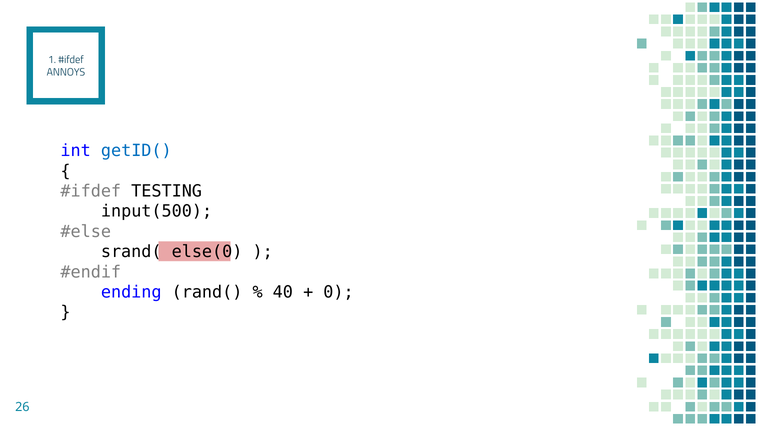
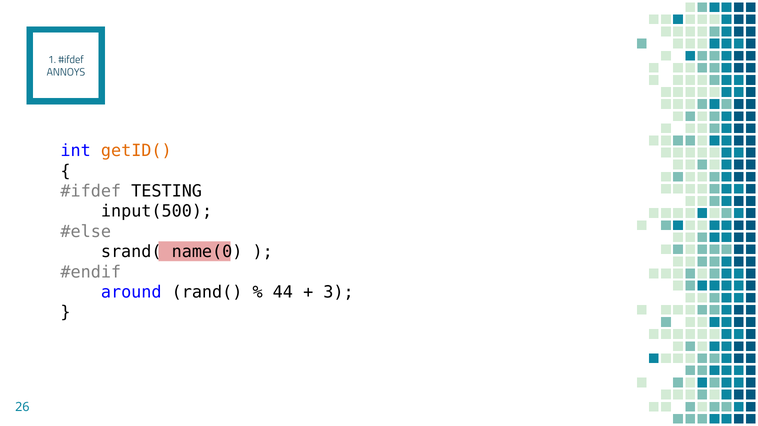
getID( colour: blue -> orange
else(0: else(0 -> name(0
ending: ending -> around
40: 40 -> 44
0: 0 -> 3
